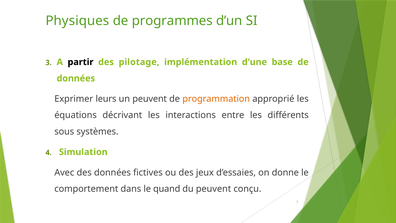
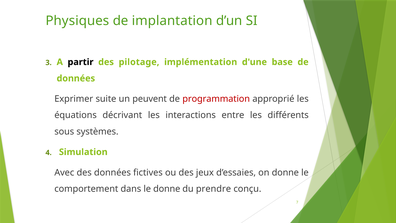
programmes: programmes -> implantation
leurs: leurs -> suite
programmation colour: orange -> red
le quand: quand -> donne
du peuvent: peuvent -> prendre
